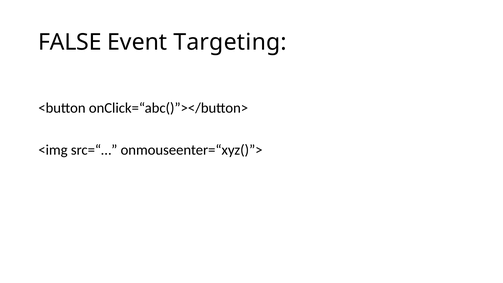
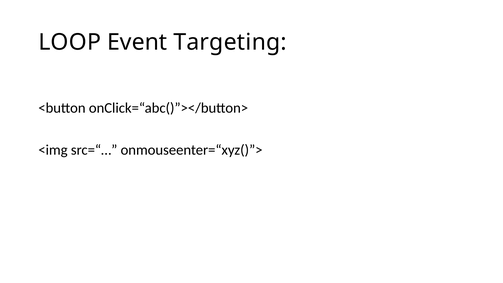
FALSE: FALSE -> LOOP
